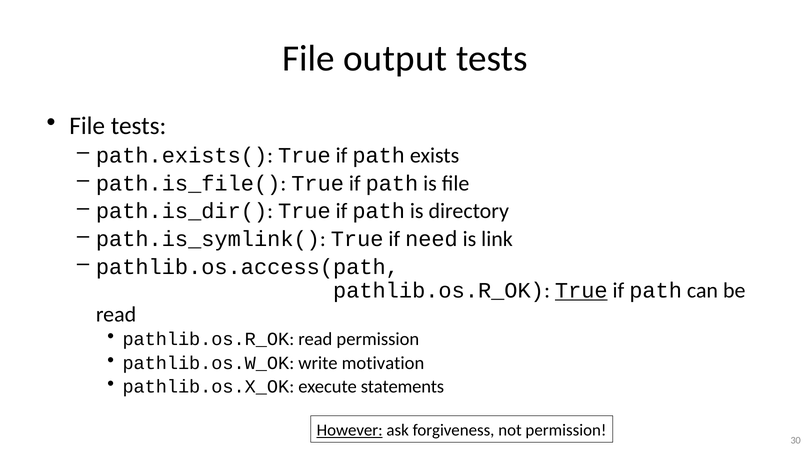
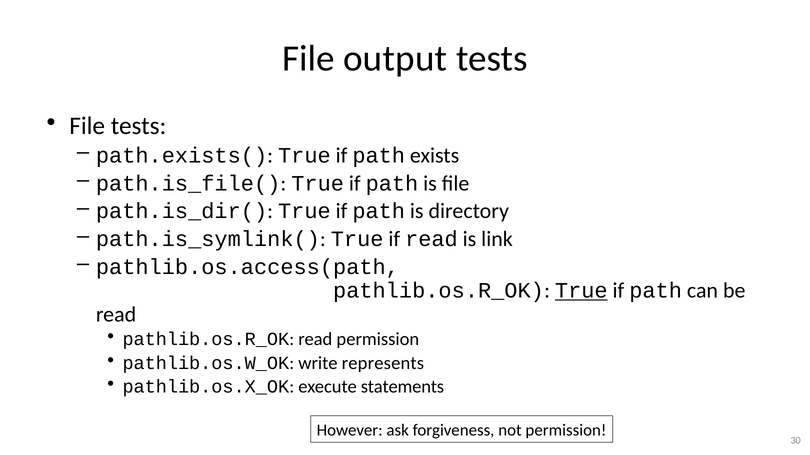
if need: need -> read
motivation: motivation -> represents
However underline: present -> none
